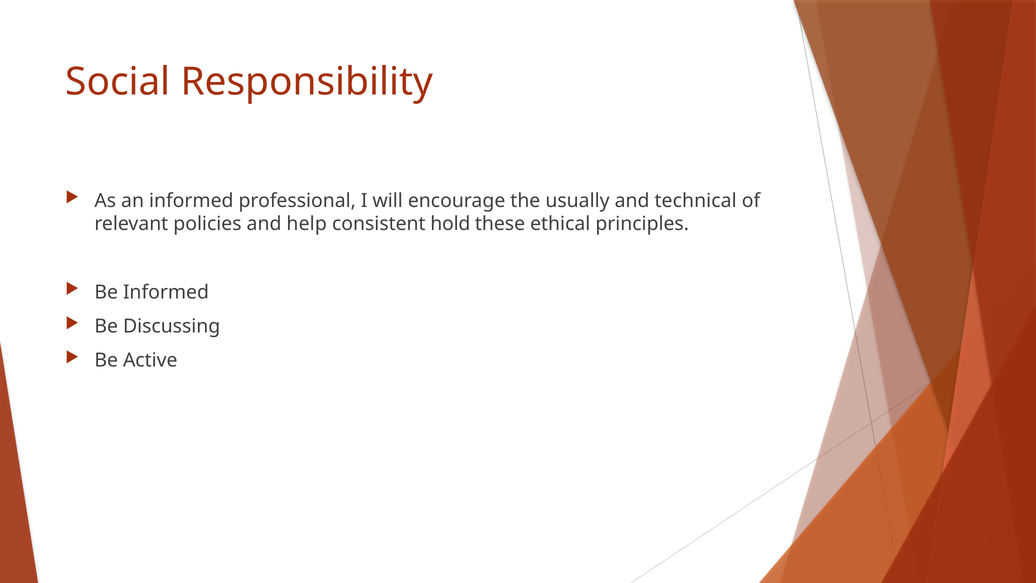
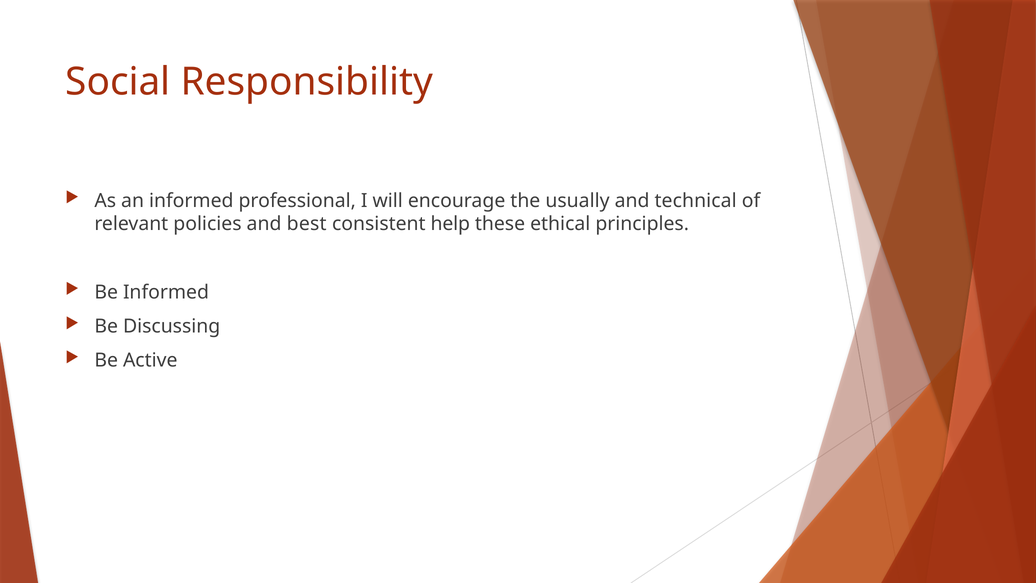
help: help -> best
hold: hold -> help
